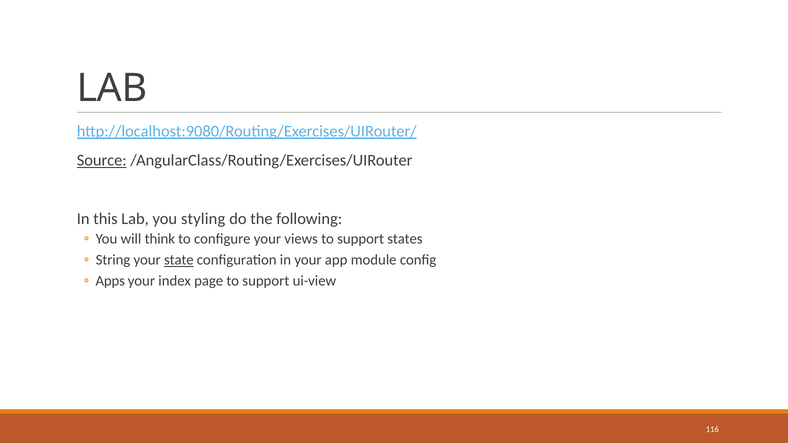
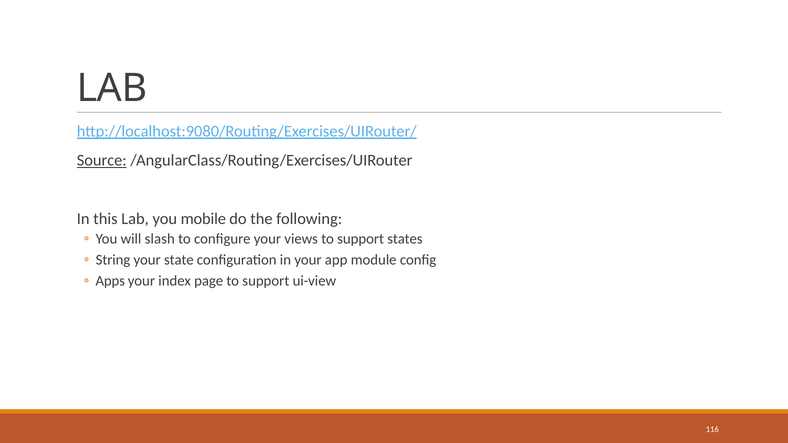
styling: styling -> mobile
think: think -> slash
state underline: present -> none
